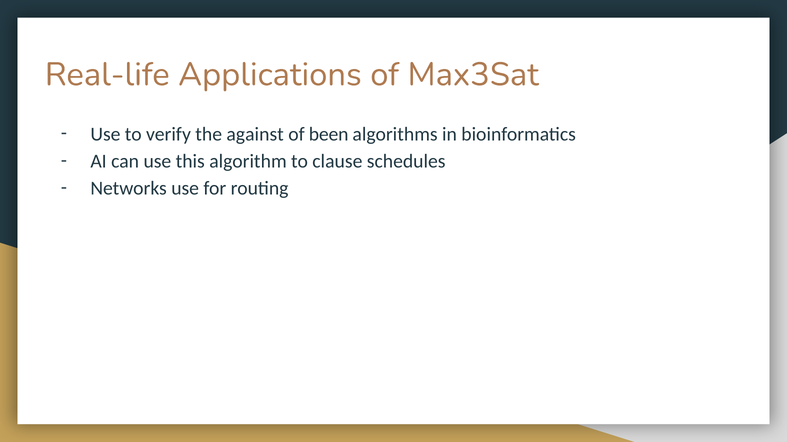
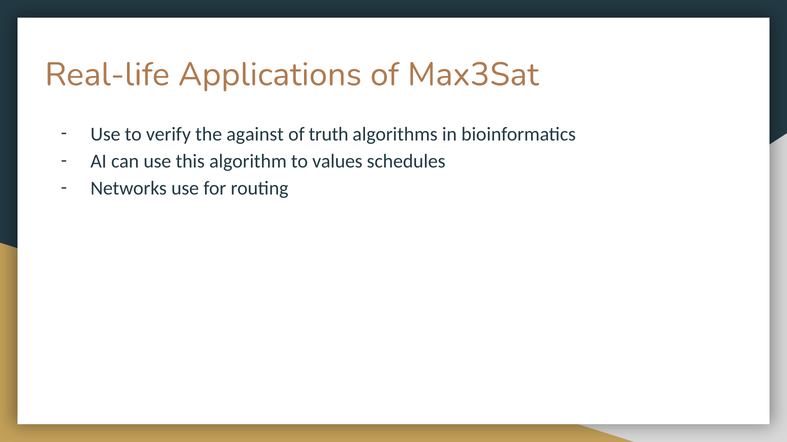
been: been -> truth
clause: clause -> values
